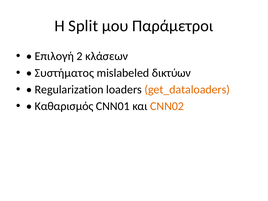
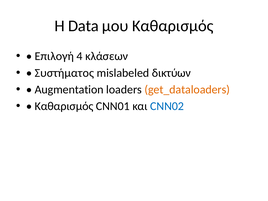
Split: Split -> Data
μου Παράμετροι: Παράμετροι -> Καθαρισμός
2: 2 -> 4
Regularization: Regularization -> Augmentation
CNN02 colour: orange -> blue
